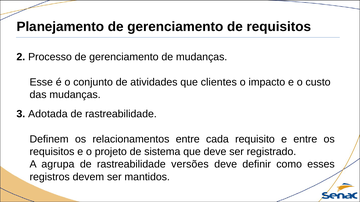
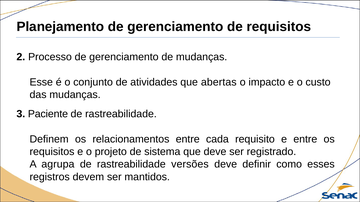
clientes: clientes -> abertas
Adotada: Adotada -> Paciente
